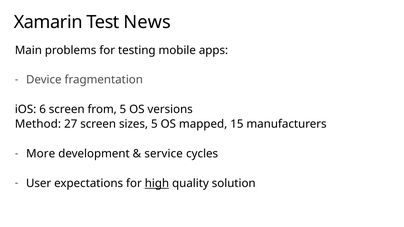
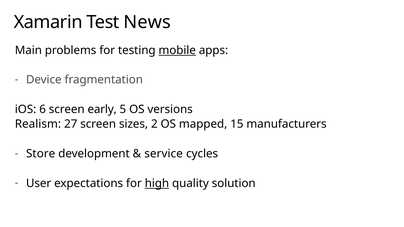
mobile underline: none -> present
from: from -> early
Method: Method -> Realism
sizes 5: 5 -> 2
More: More -> Store
